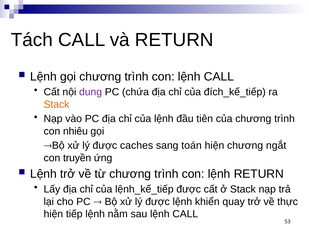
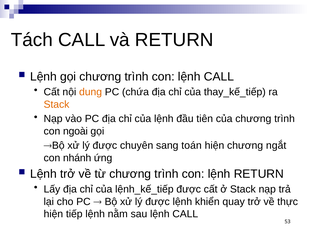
dung colour: purple -> orange
đích_kế_tiếp: đích_kế_tiếp -> thay_kế_tiếp
nhiêu: nhiêu -> ngoài
caches: caches -> chuyên
truyền: truyền -> nhánh
